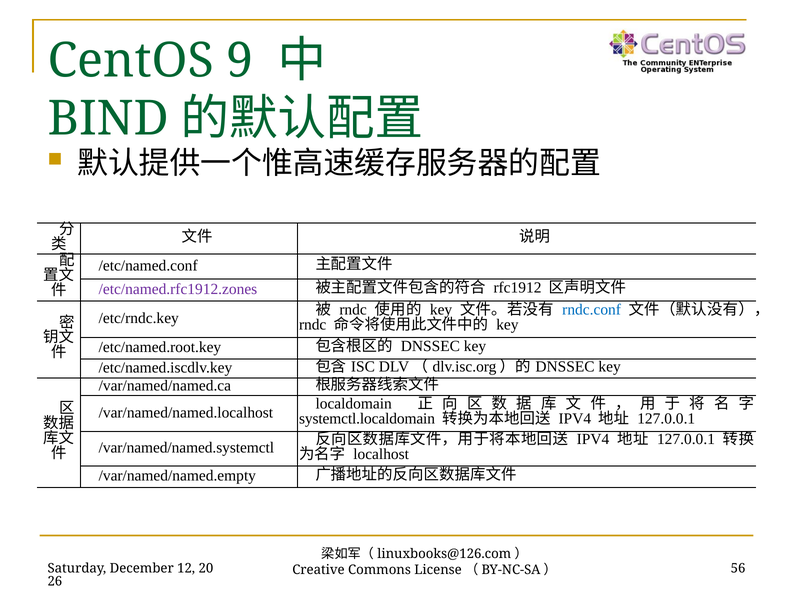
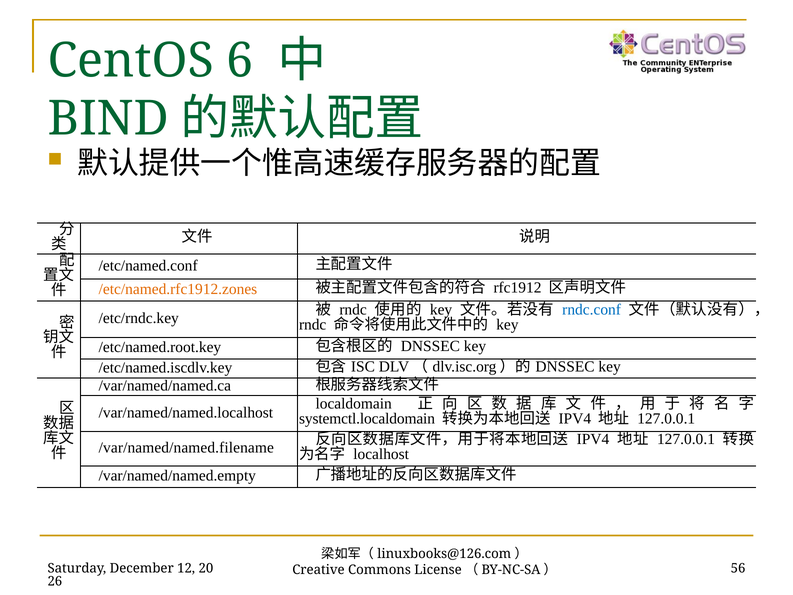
9: 9 -> 6
/etc/named.rfc1912.zones colour: purple -> orange
/var/named/named.systemctl: /var/named/named.systemctl -> /var/named/named.filename
